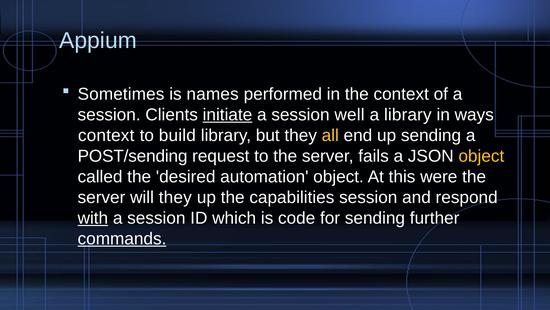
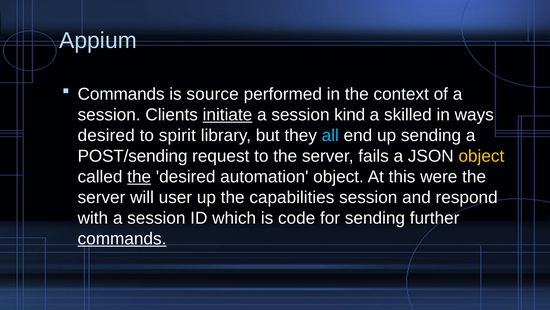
Sometimes at (121, 94): Sometimes -> Commands
names: names -> source
well: well -> kind
a library: library -> skilled
context at (106, 135): context -> desired
build: build -> spirit
all colour: yellow -> light blue
the at (139, 176) underline: none -> present
will they: they -> user
with underline: present -> none
